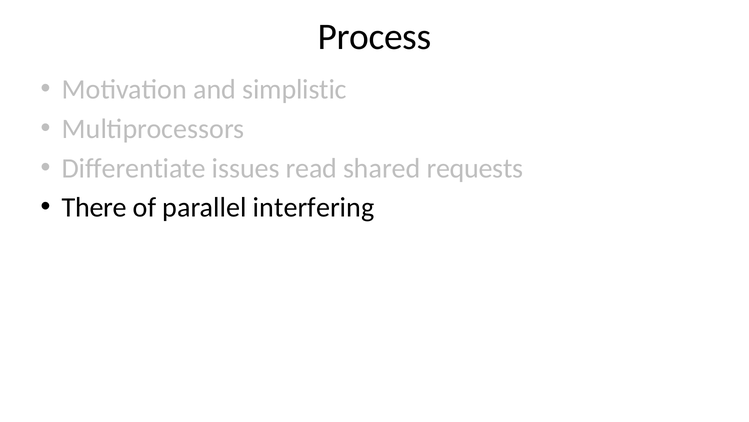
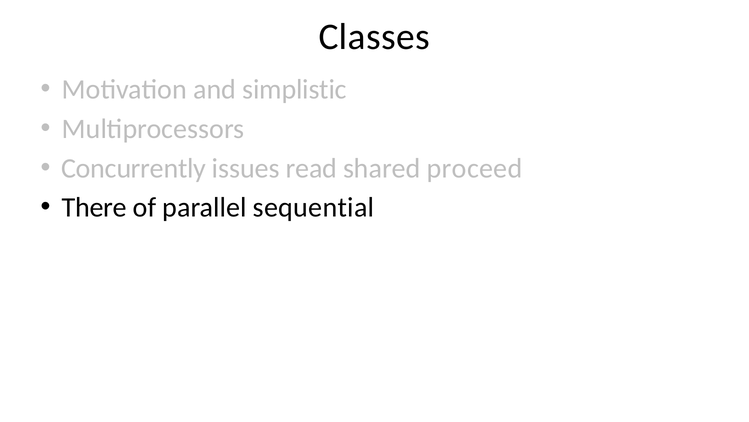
Process: Process -> Classes
Differentiate: Differentiate -> Concurrently
requests: requests -> proceed
interfering: interfering -> sequential
